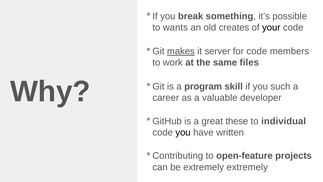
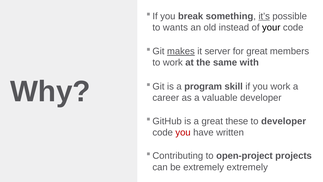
it’s underline: none -> present
creates: creates -> instead
for code: code -> great
files: files -> with
you such: such -> work
to individual: individual -> developer
you at (183, 132) colour: black -> red
open-feature: open-feature -> open-project
